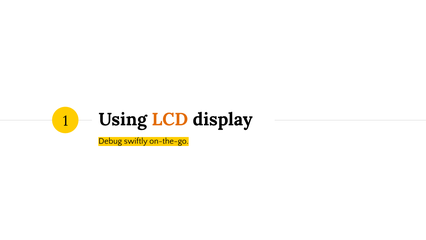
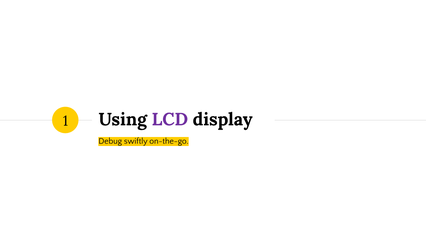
LCD colour: orange -> purple
